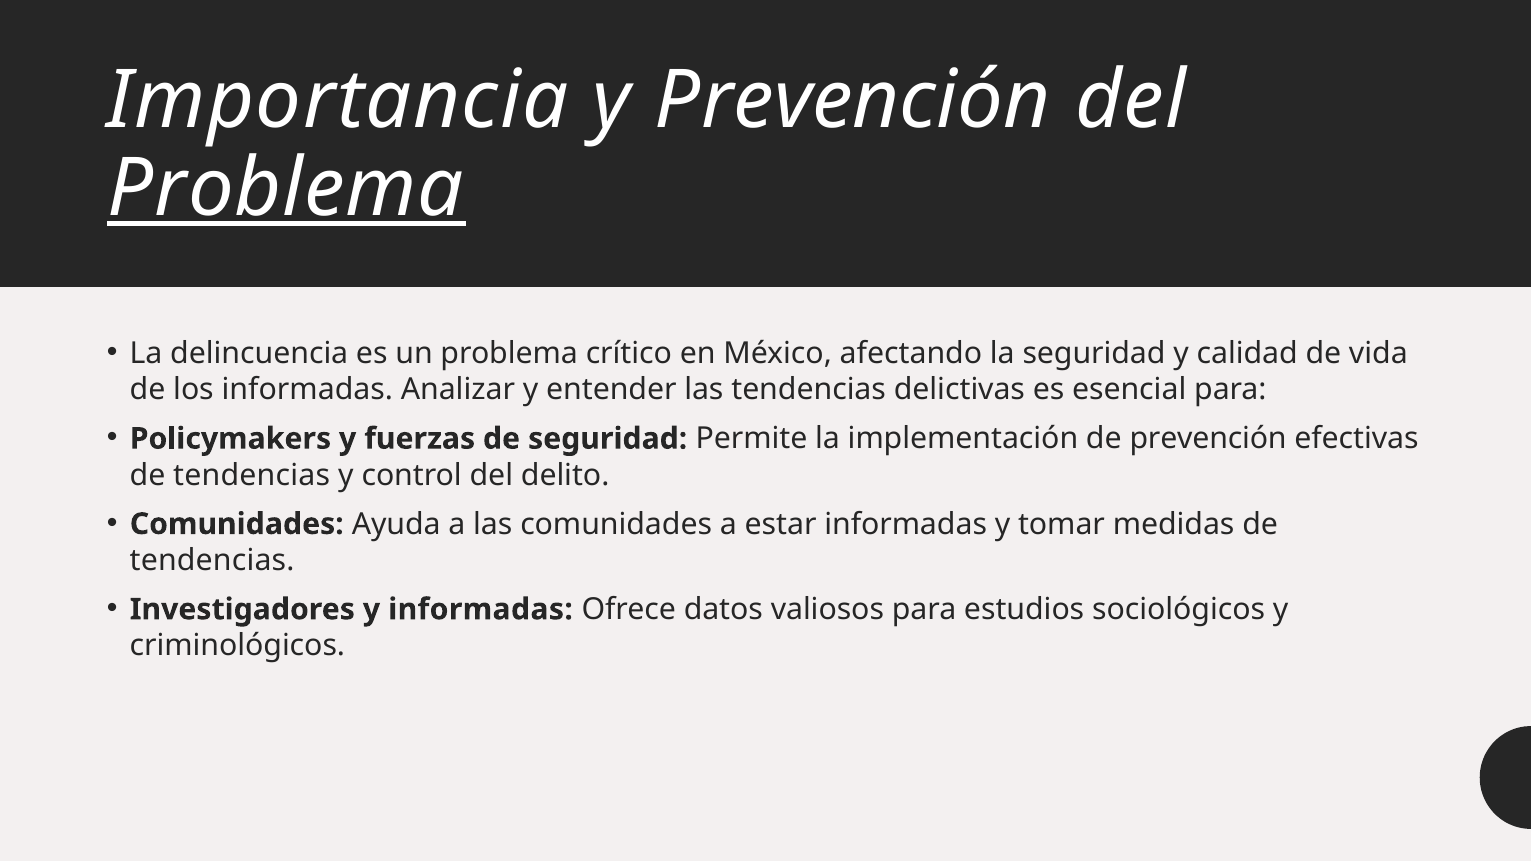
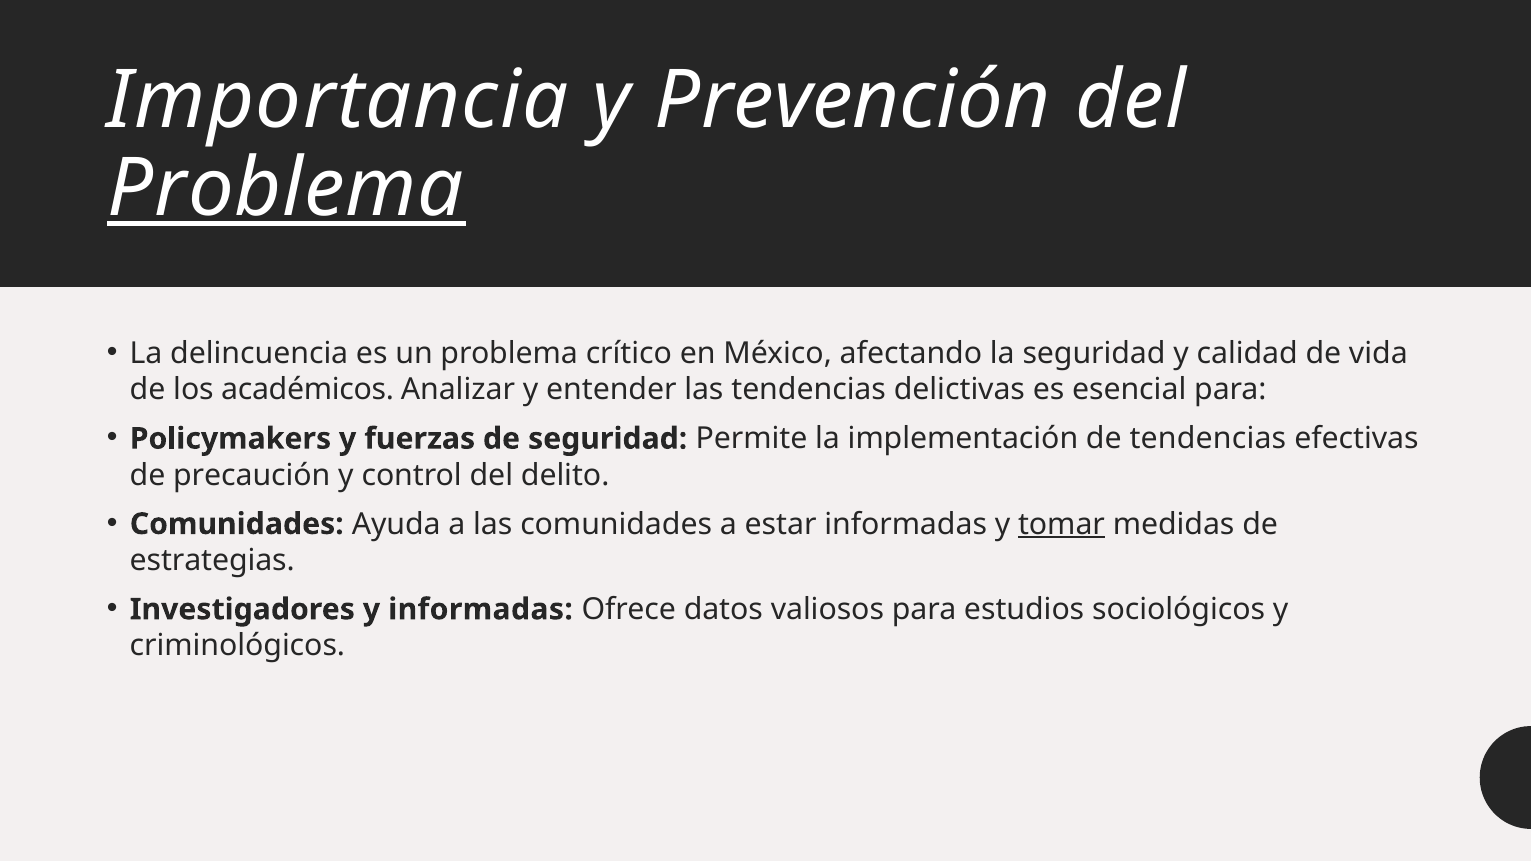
los informadas: informadas -> académicos
de prevención: prevención -> tendencias
tendencias at (252, 475): tendencias -> precaución
tomar underline: none -> present
tendencias at (212, 560): tendencias -> estrategias
